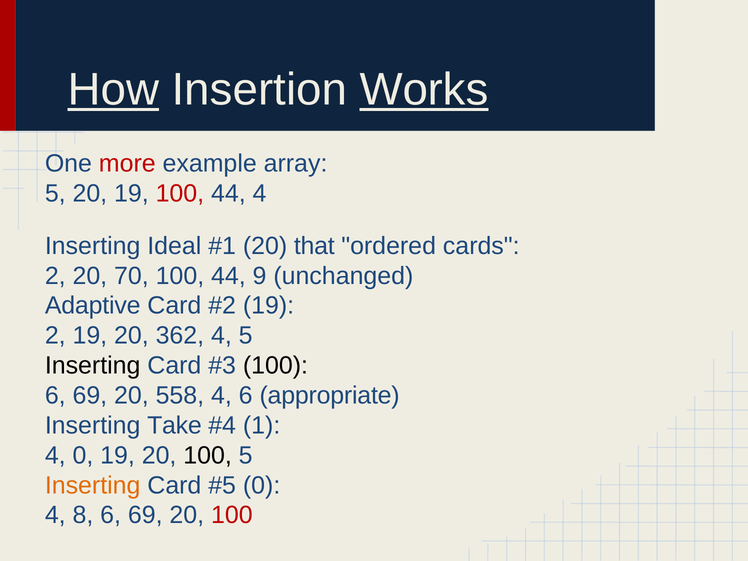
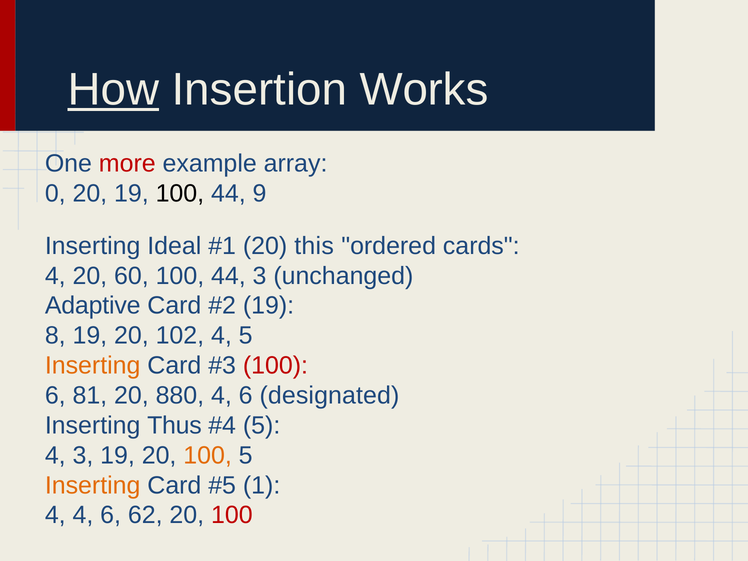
Works underline: present -> none
5 at (55, 194): 5 -> 0
100 at (180, 194) colour: red -> black
44 4: 4 -> 9
that: that -> this
2 at (55, 276): 2 -> 4
70: 70 -> 60
44 9: 9 -> 3
2 at (55, 336): 2 -> 8
362: 362 -> 102
Inserting at (93, 366) colour: black -> orange
100 at (275, 366) colour: black -> red
69 at (90, 396): 69 -> 81
558: 558 -> 880
appropriate: appropriate -> designated
Take: Take -> Thus
1 at (262, 425): 1 -> 5
4 0: 0 -> 3
100 at (208, 455) colour: black -> orange
0 at (262, 485): 0 -> 1
4 8: 8 -> 4
69 at (145, 515): 69 -> 62
